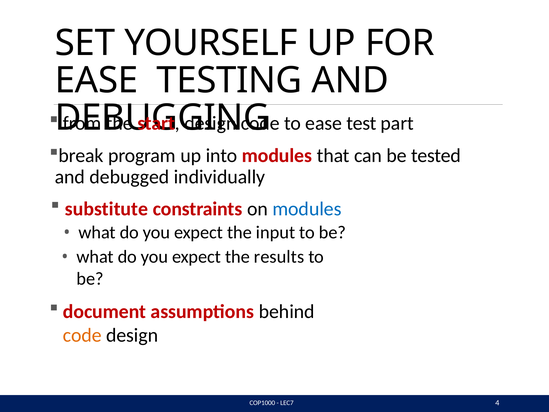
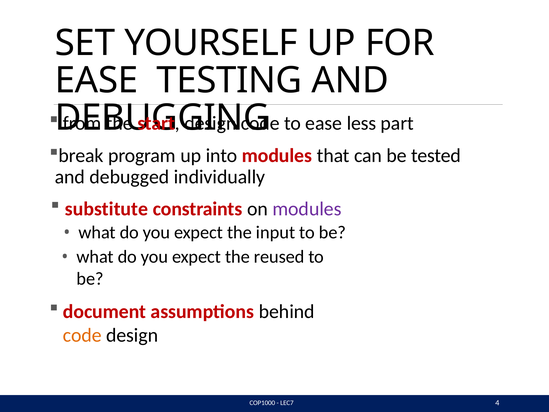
test: test -> less
modules at (307, 209) colour: blue -> purple
results: results -> reused
